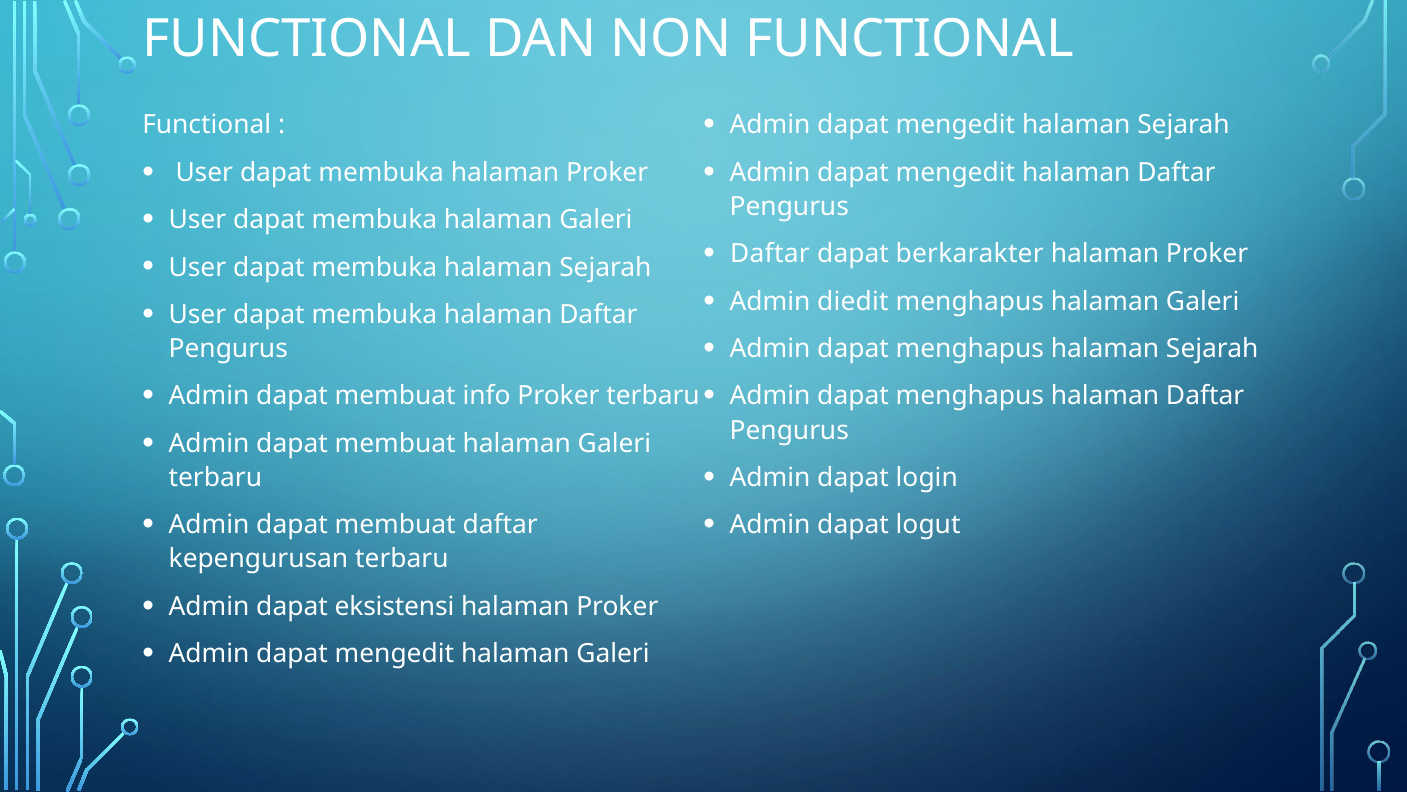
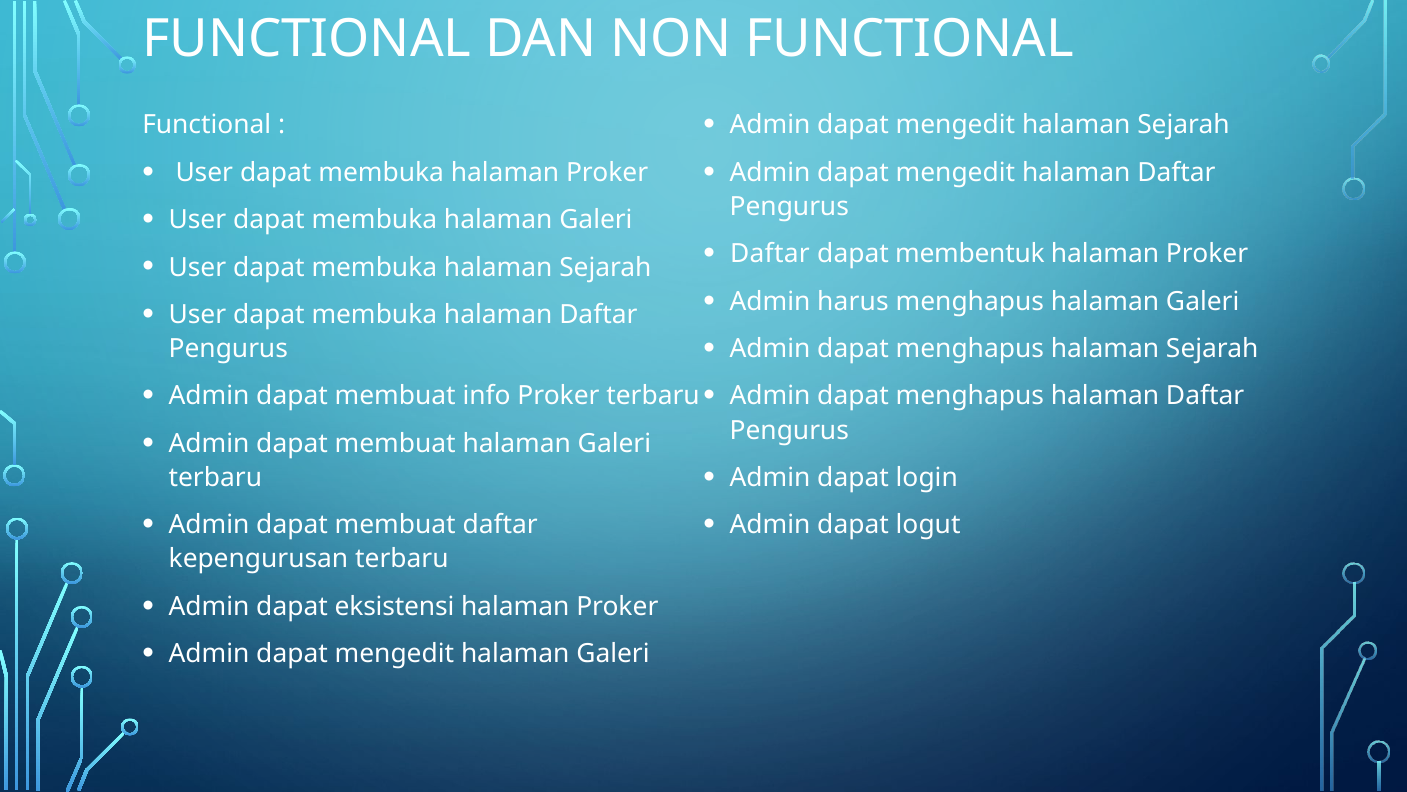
berkarakter: berkarakter -> membentuk
diedit: diedit -> harus
